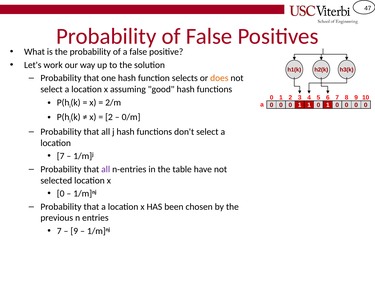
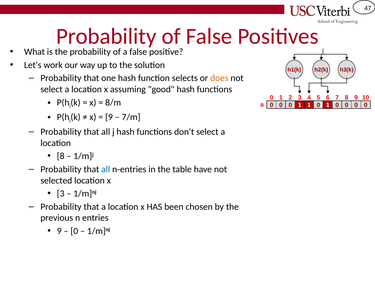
2/m: 2/m -> 8/m
2 at (109, 117): 2 -> 9
0/m: 0/m -> 7/m
7 at (61, 156): 7 -> 8
all at (106, 169) colour: purple -> blue
0 at (61, 194): 0 -> 3
7 at (59, 231): 7 -> 9
9 at (74, 231): 9 -> 0
